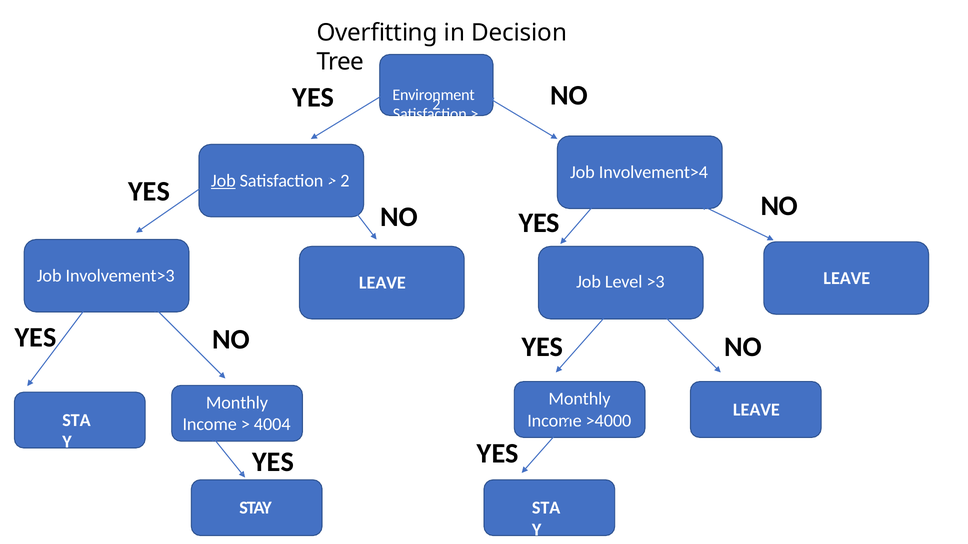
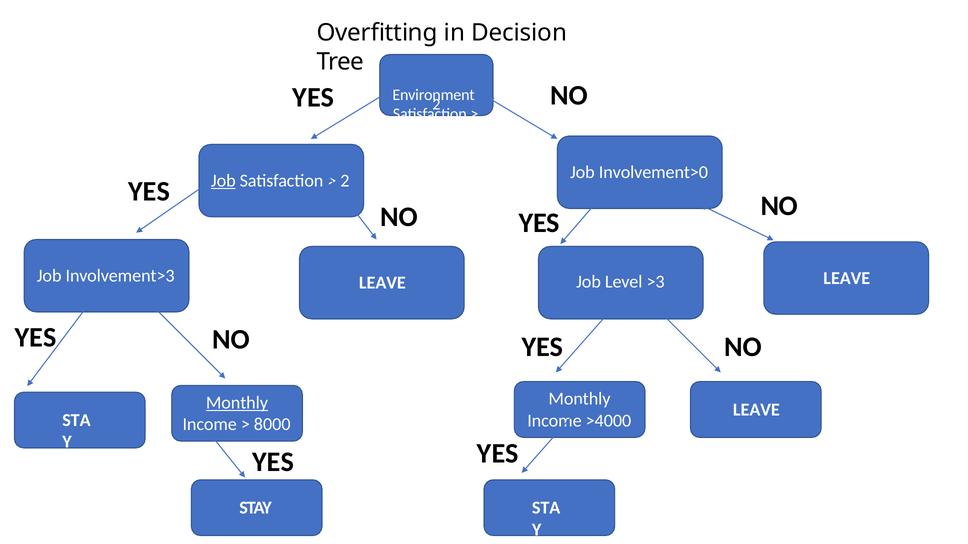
Involvement>4: Involvement>4 -> Involvement>0
Monthly at (237, 403) underline: none -> present
4004: 4004 -> 8000
